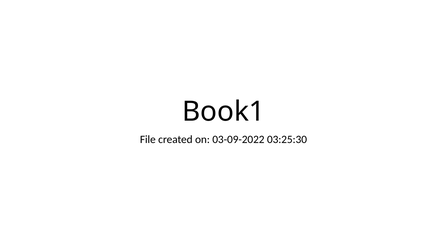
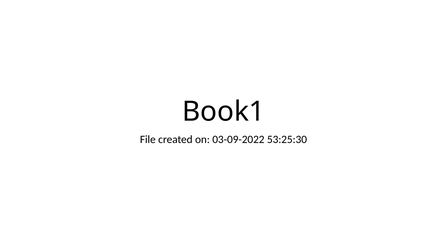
03:25:30: 03:25:30 -> 53:25:30
